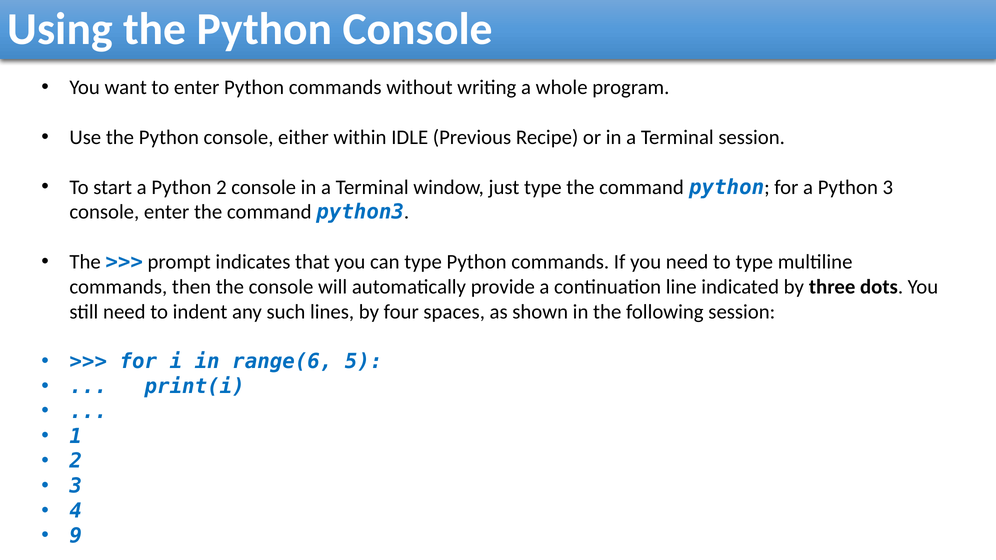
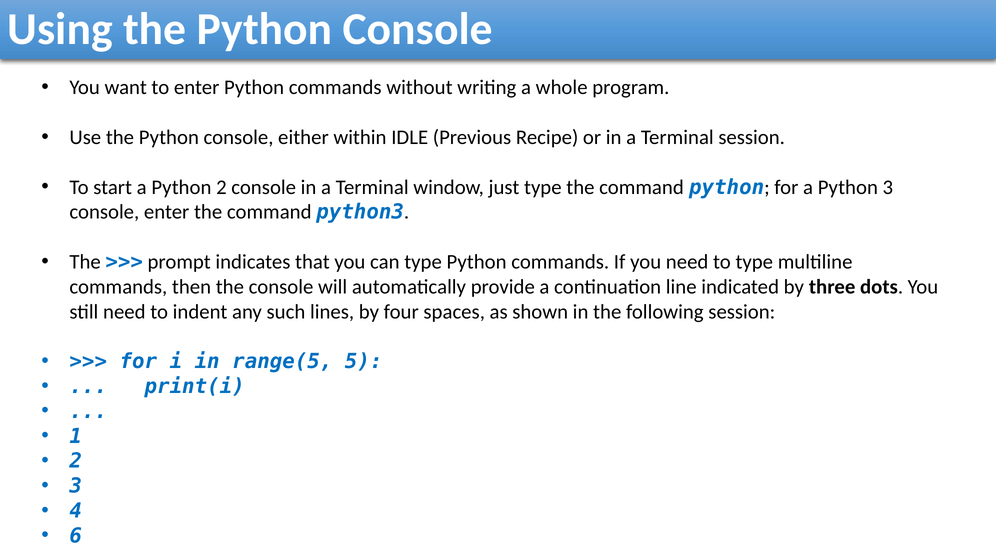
range(6: range(6 -> range(5
9: 9 -> 6
